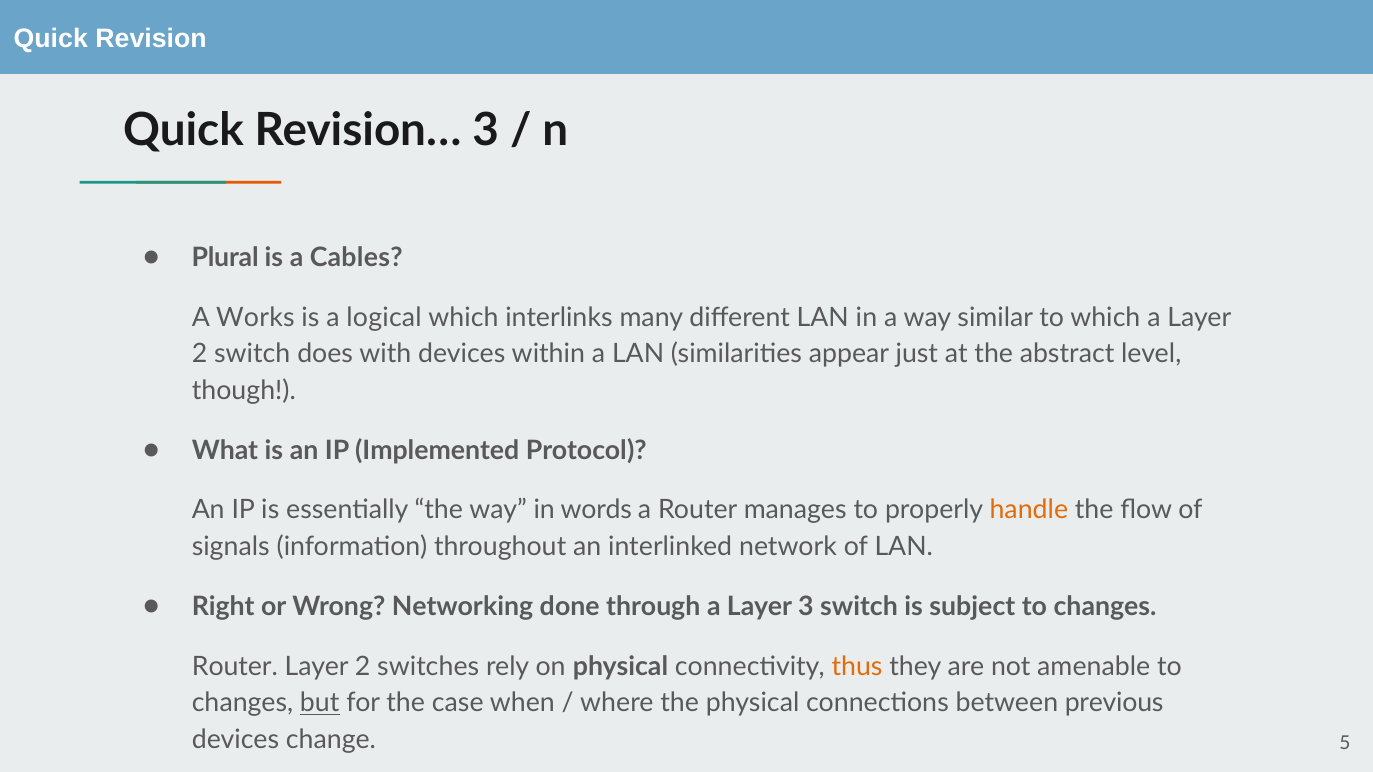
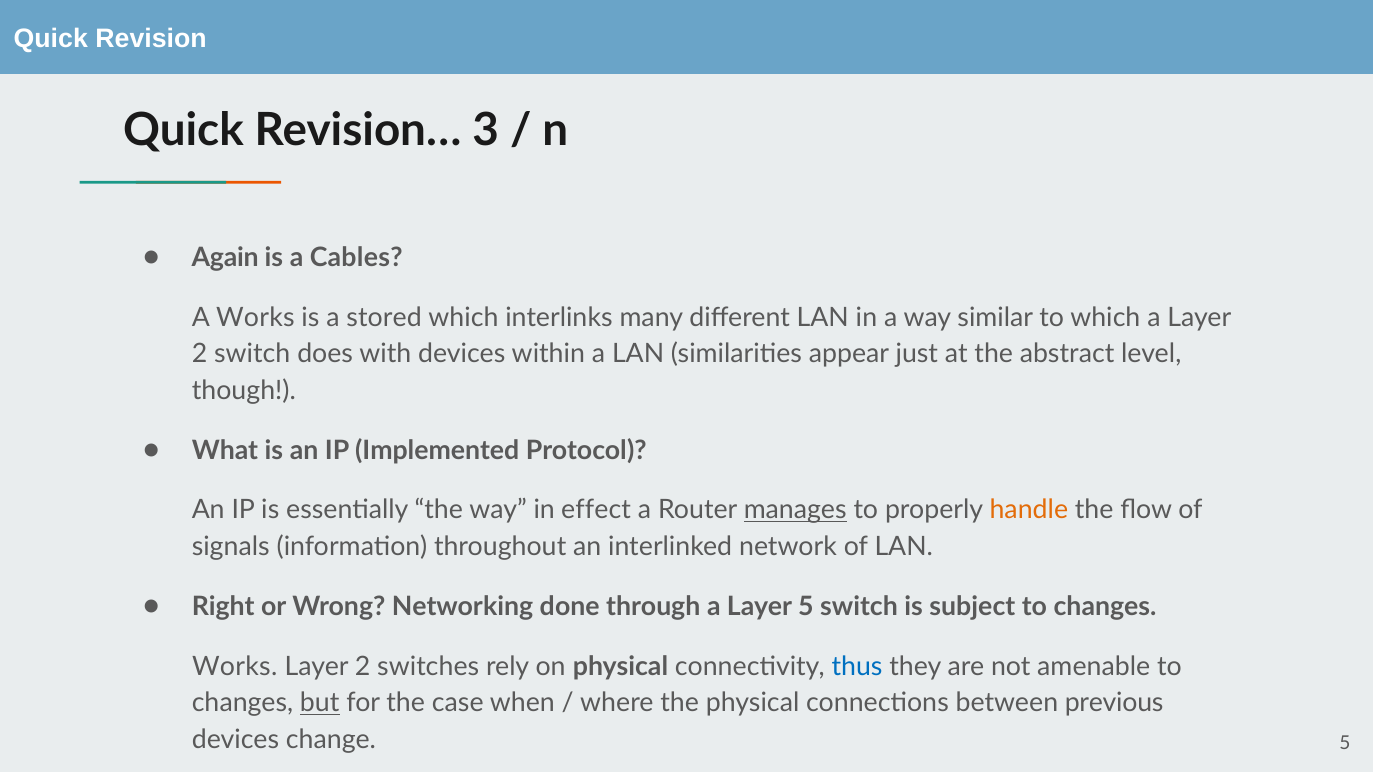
Plural: Plural -> Again
logical: logical -> stored
words: words -> effect
manages underline: none -> present
Layer 3: 3 -> 5
Router at (235, 667): Router -> Works
thus colour: orange -> blue
